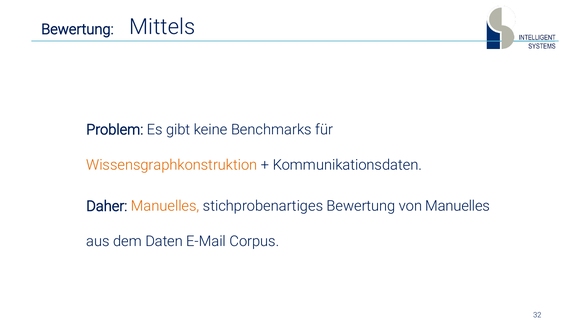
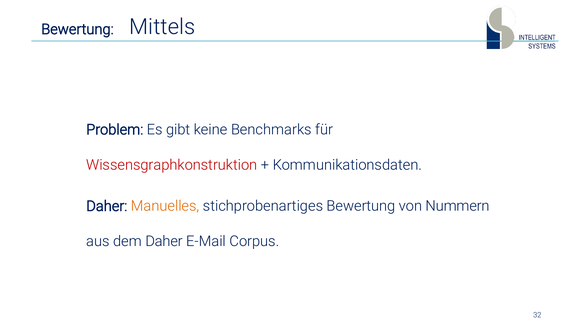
Wissensgraphkonstruktion colour: orange -> red
von Manuelles: Manuelles -> Nummern
dem Daten: Daten -> Daher
